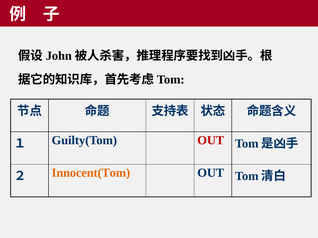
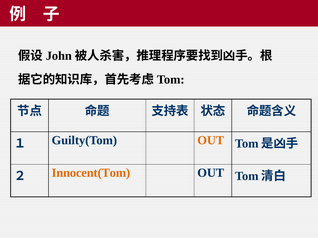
OUT at (211, 141) colour: red -> orange
